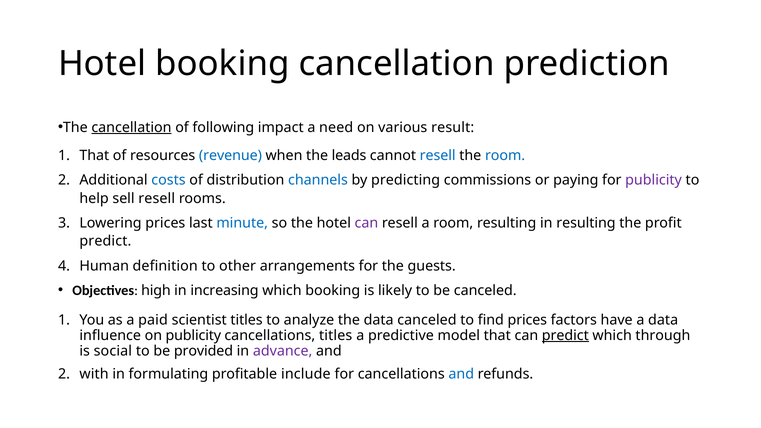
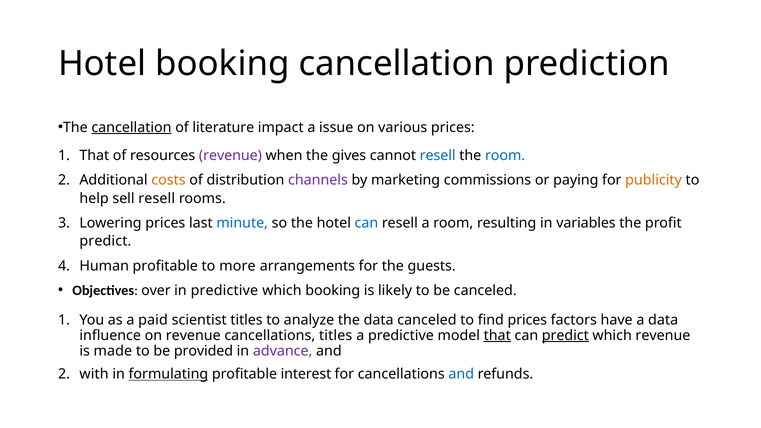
following: following -> literature
need: need -> issue
various result: result -> prices
revenue at (230, 155) colour: blue -> purple
leads: leads -> gives
costs colour: blue -> orange
channels colour: blue -> purple
predicting: predicting -> marketing
publicity at (654, 180) colour: purple -> orange
can at (366, 223) colour: purple -> blue
in resulting: resulting -> variables
Human definition: definition -> profitable
other: other -> more
high: high -> over
in increasing: increasing -> predictive
on publicity: publicity -> revenue
that at (497, 335) underline: none -> present
which through: through -> revenue
social: social -> made
formulating underline: none -> present
include: include -> interest
